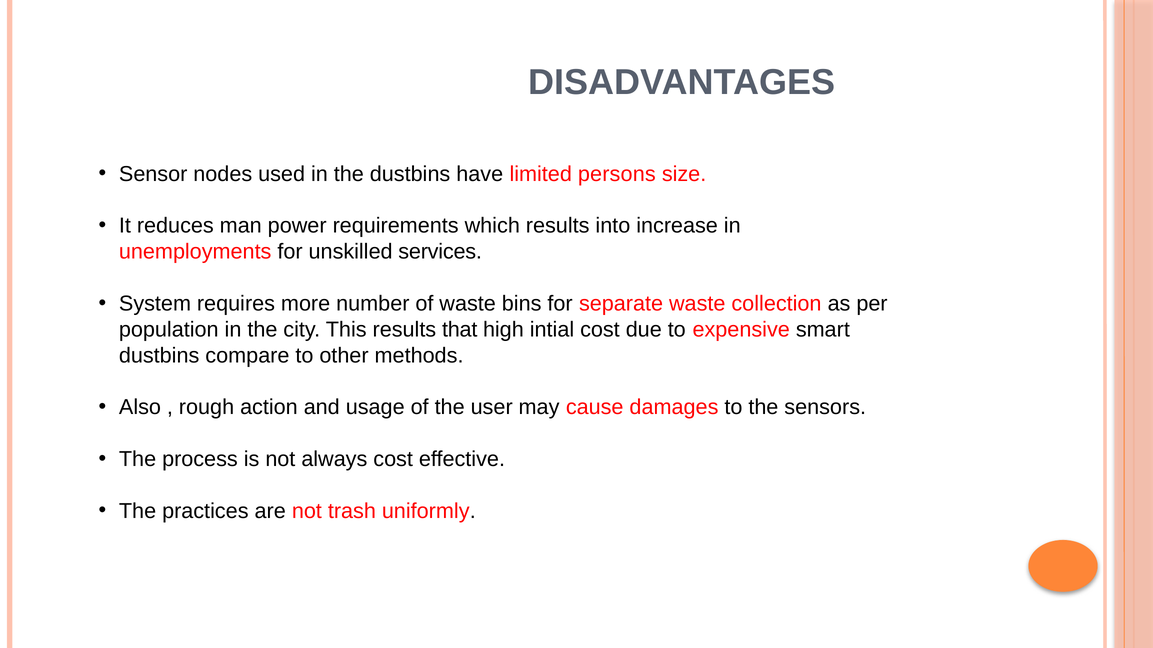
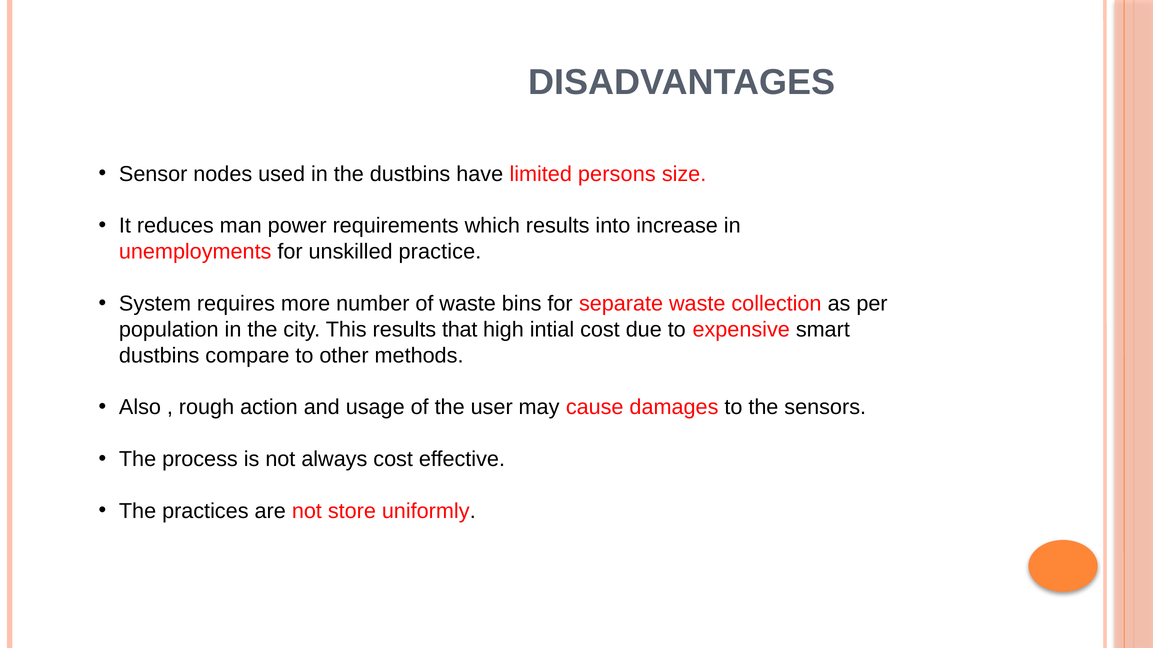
services: services -> practice
trash: trash -> store
